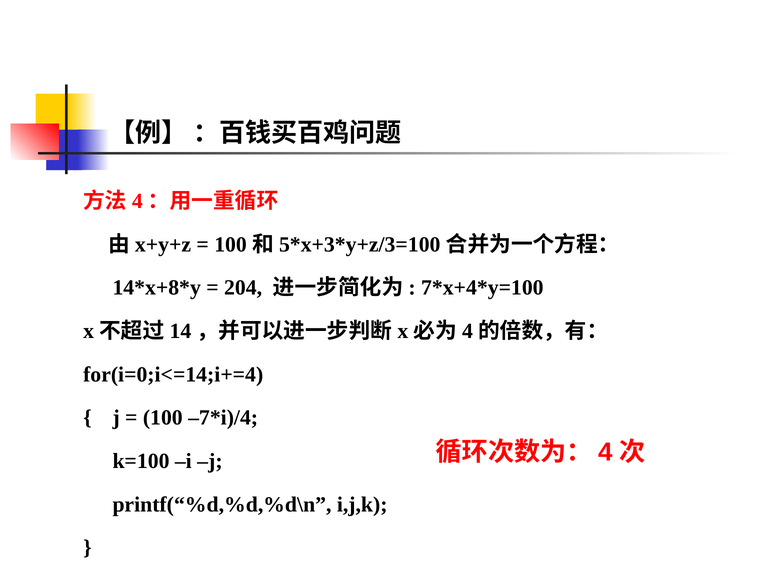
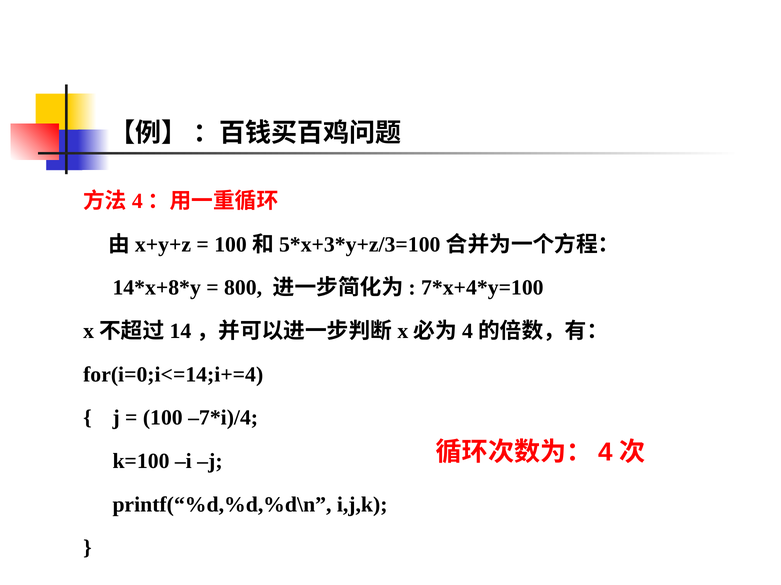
204: 204 -> 800
